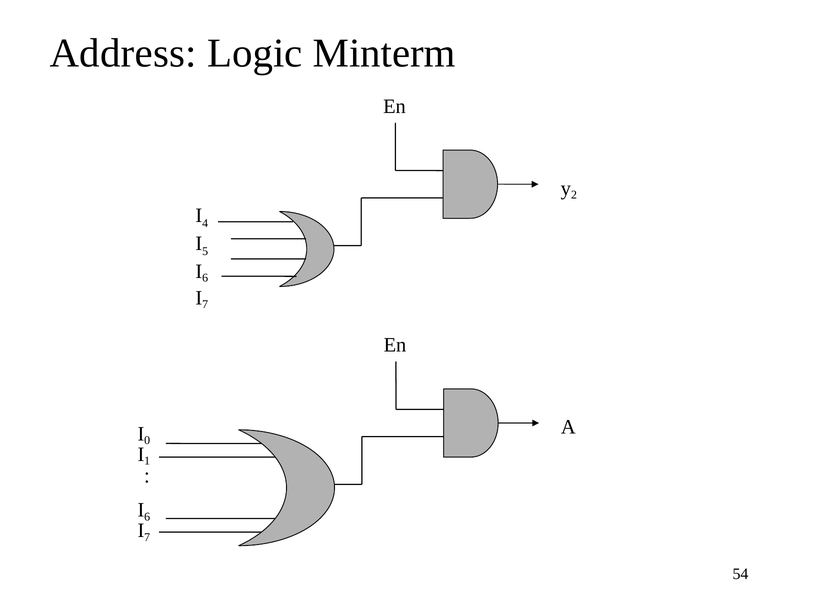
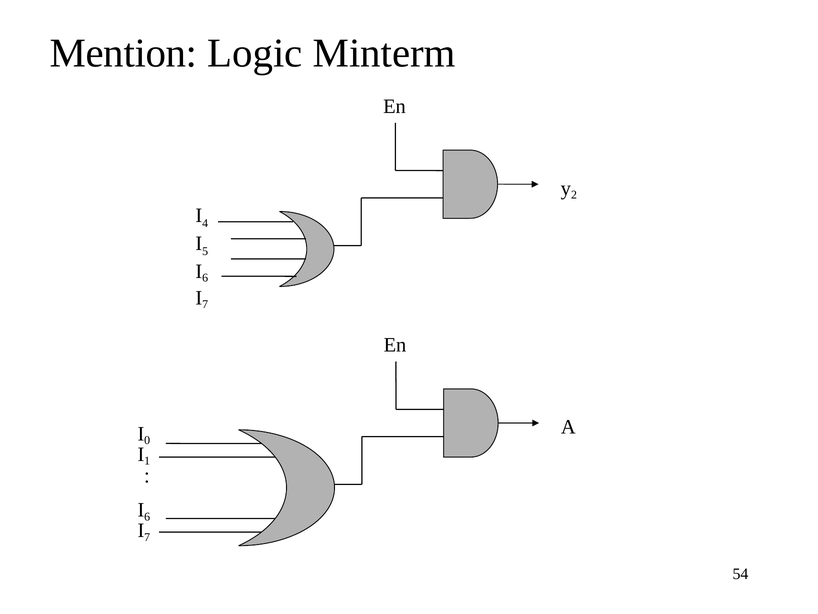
Address: Address -> Mention
